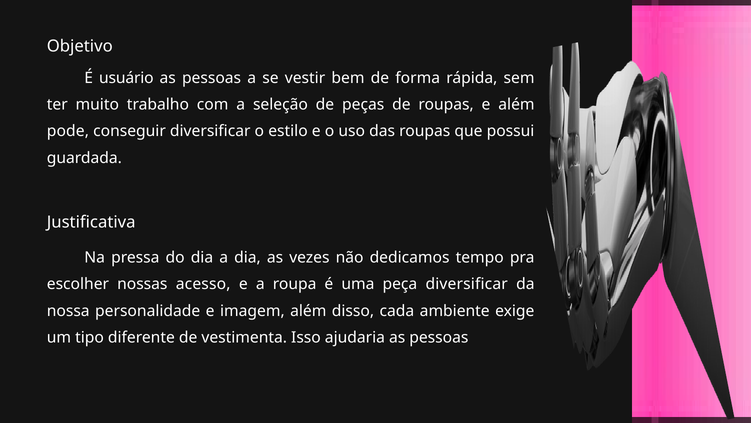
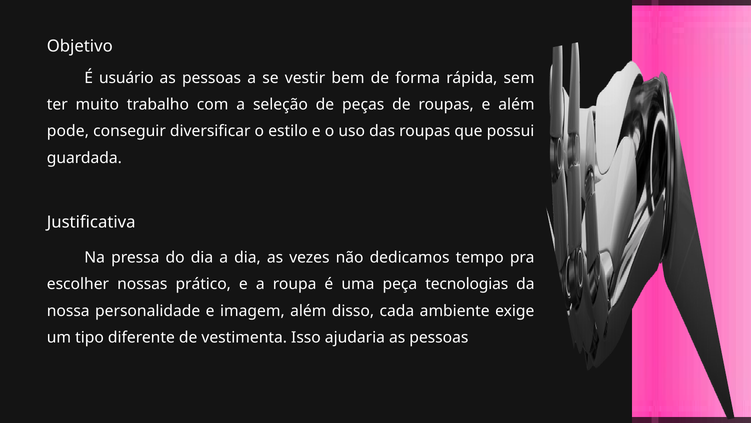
acesso: acesso -> prático
peça diversificar: diversificar -> tecnologias
